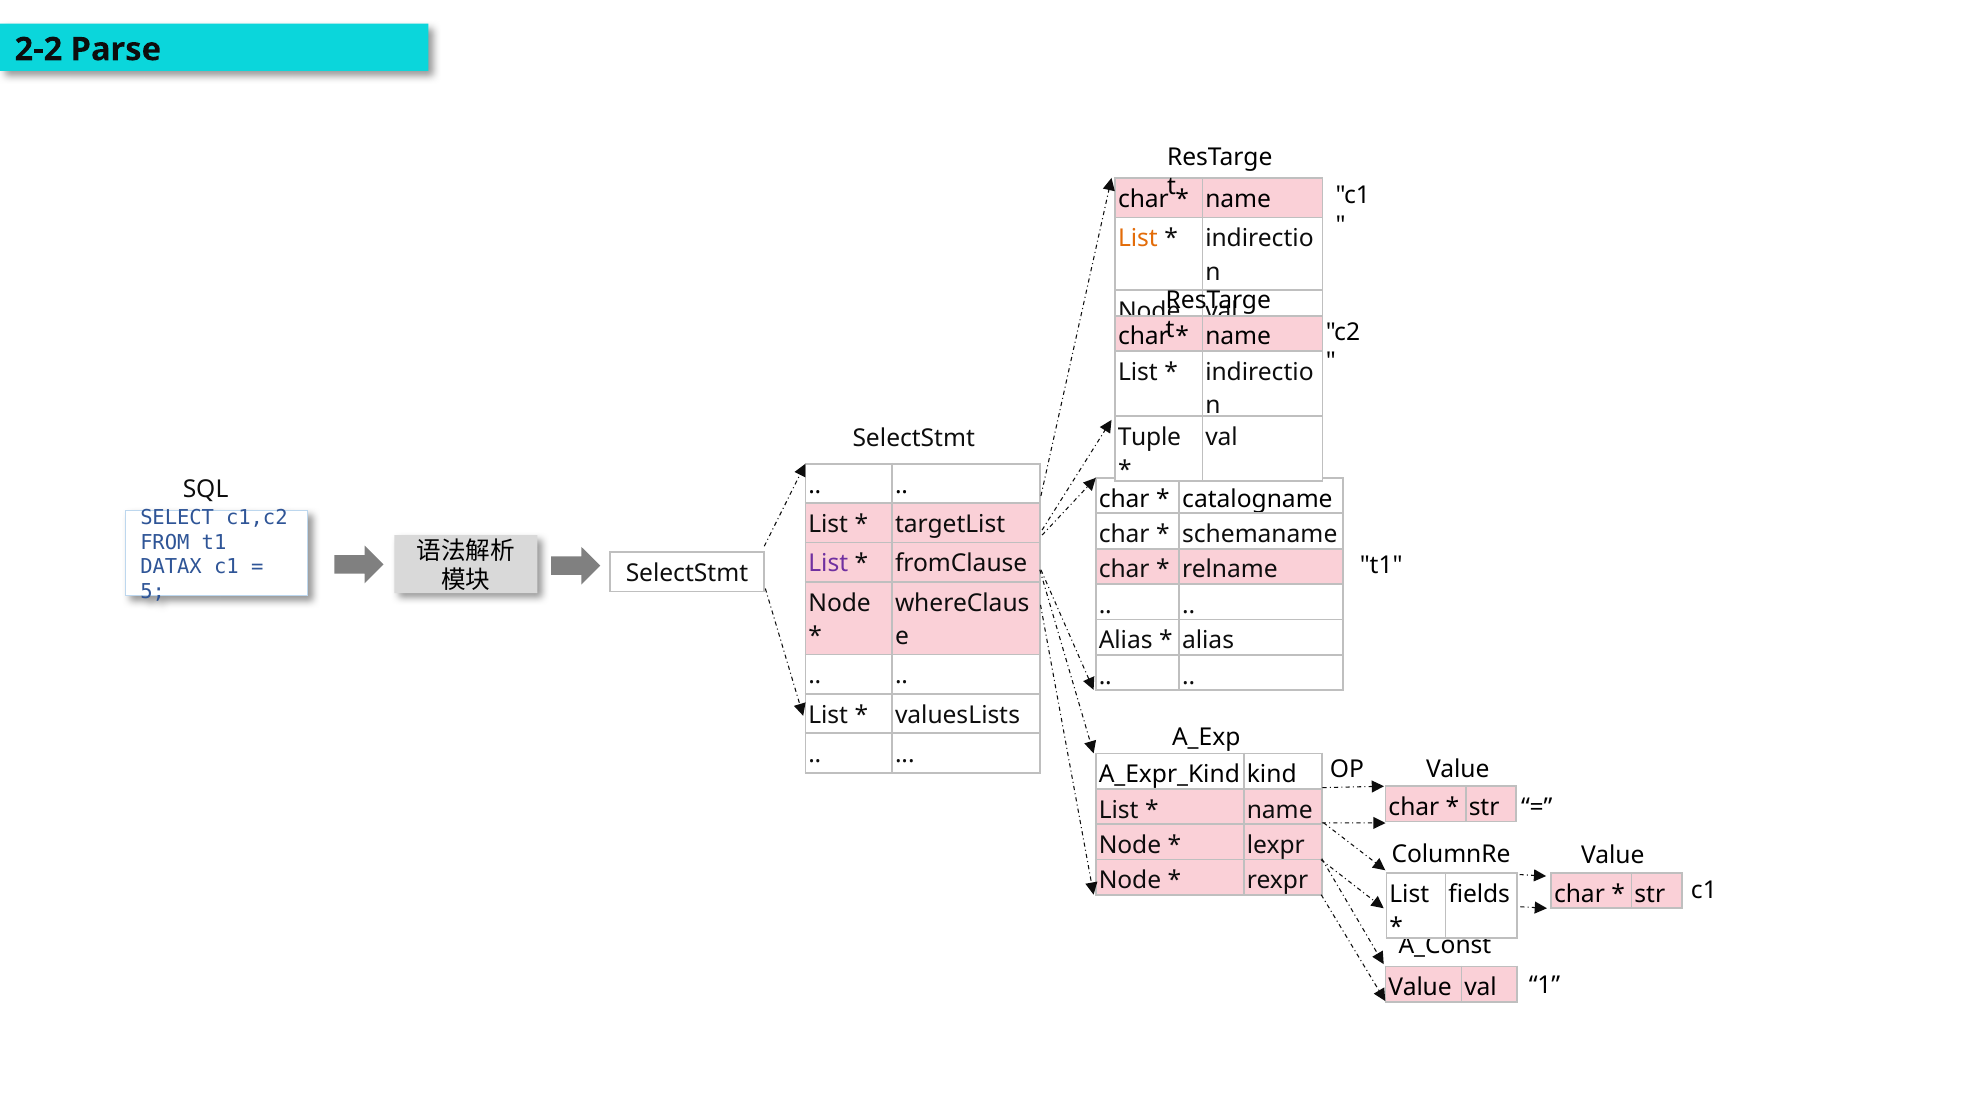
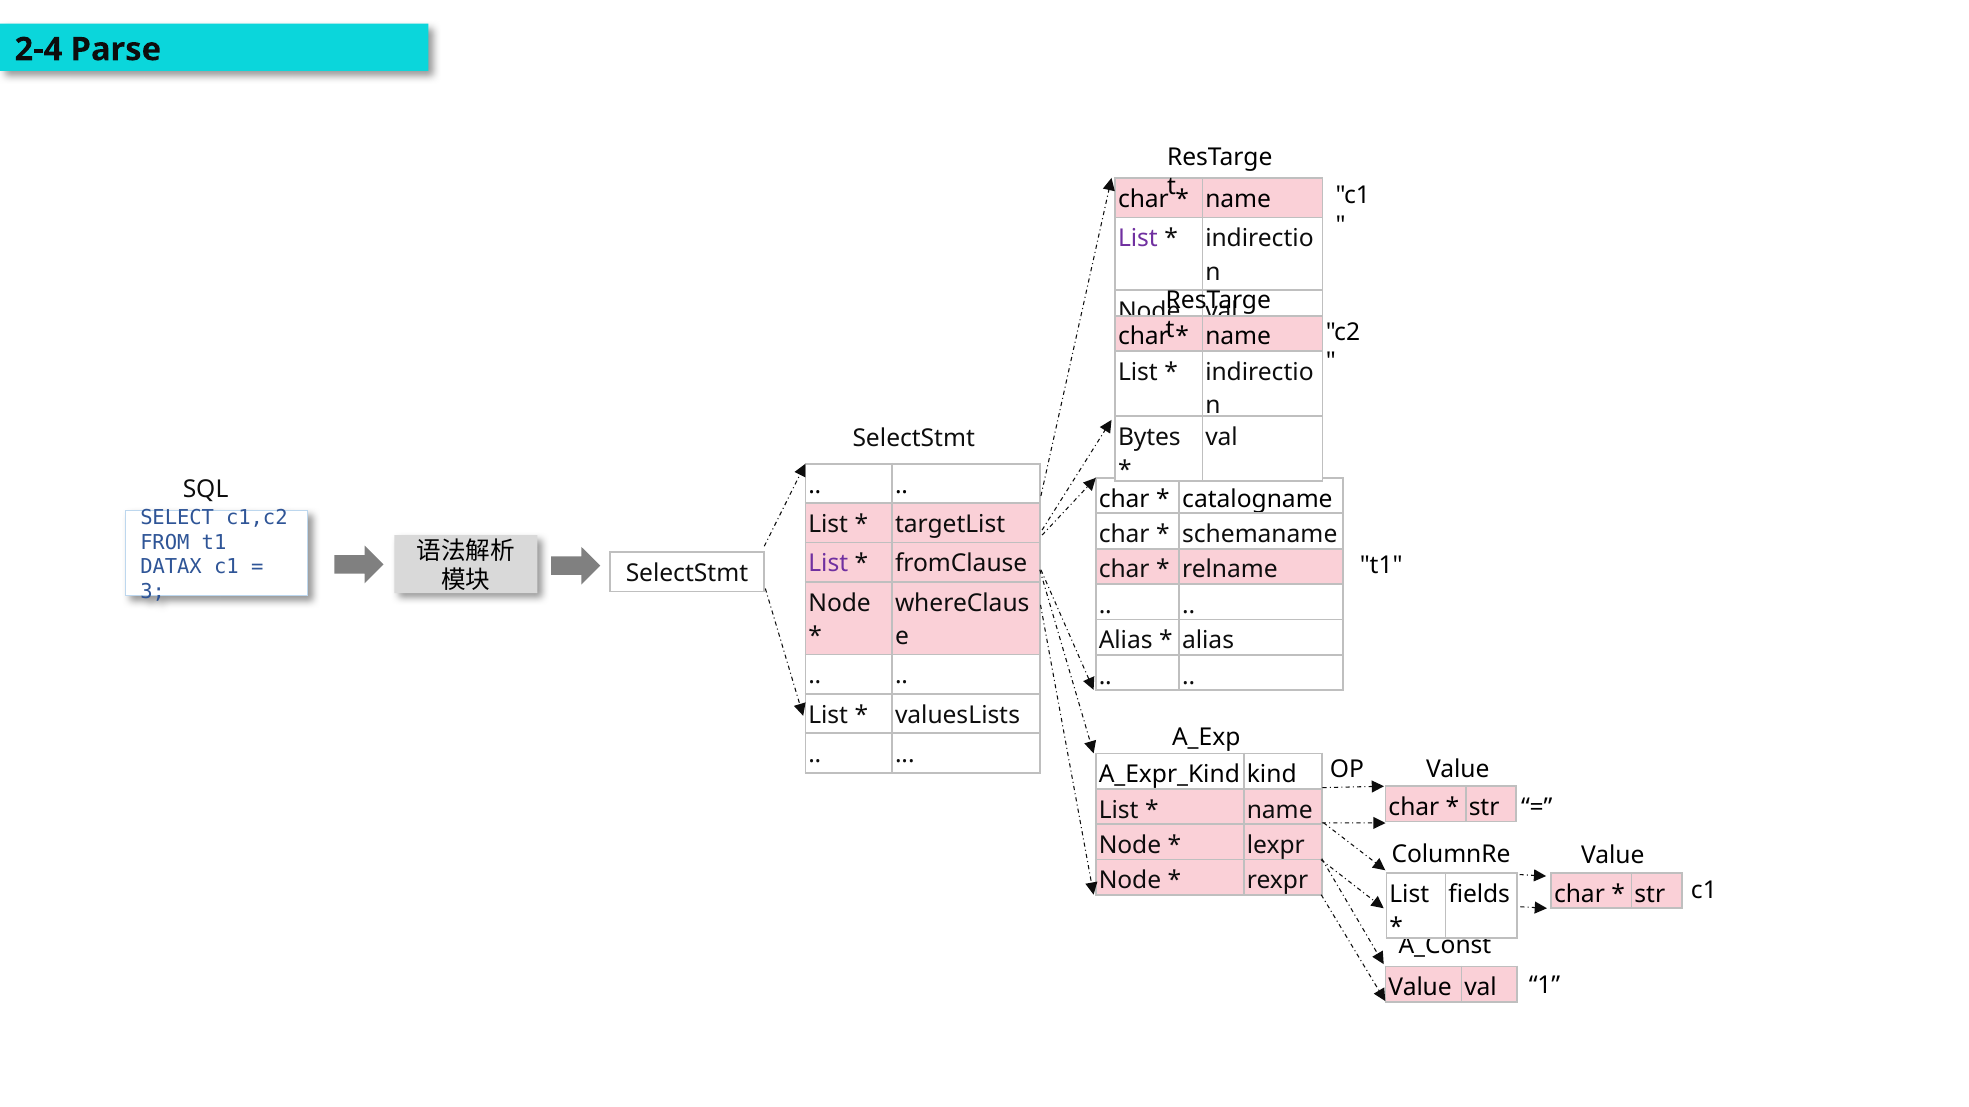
2-2: 2-2 -> 2-4
List at (1138, 239) colour: orange -> purple
Tuple: Tuple -> Bytes
5: 5 -> 3
